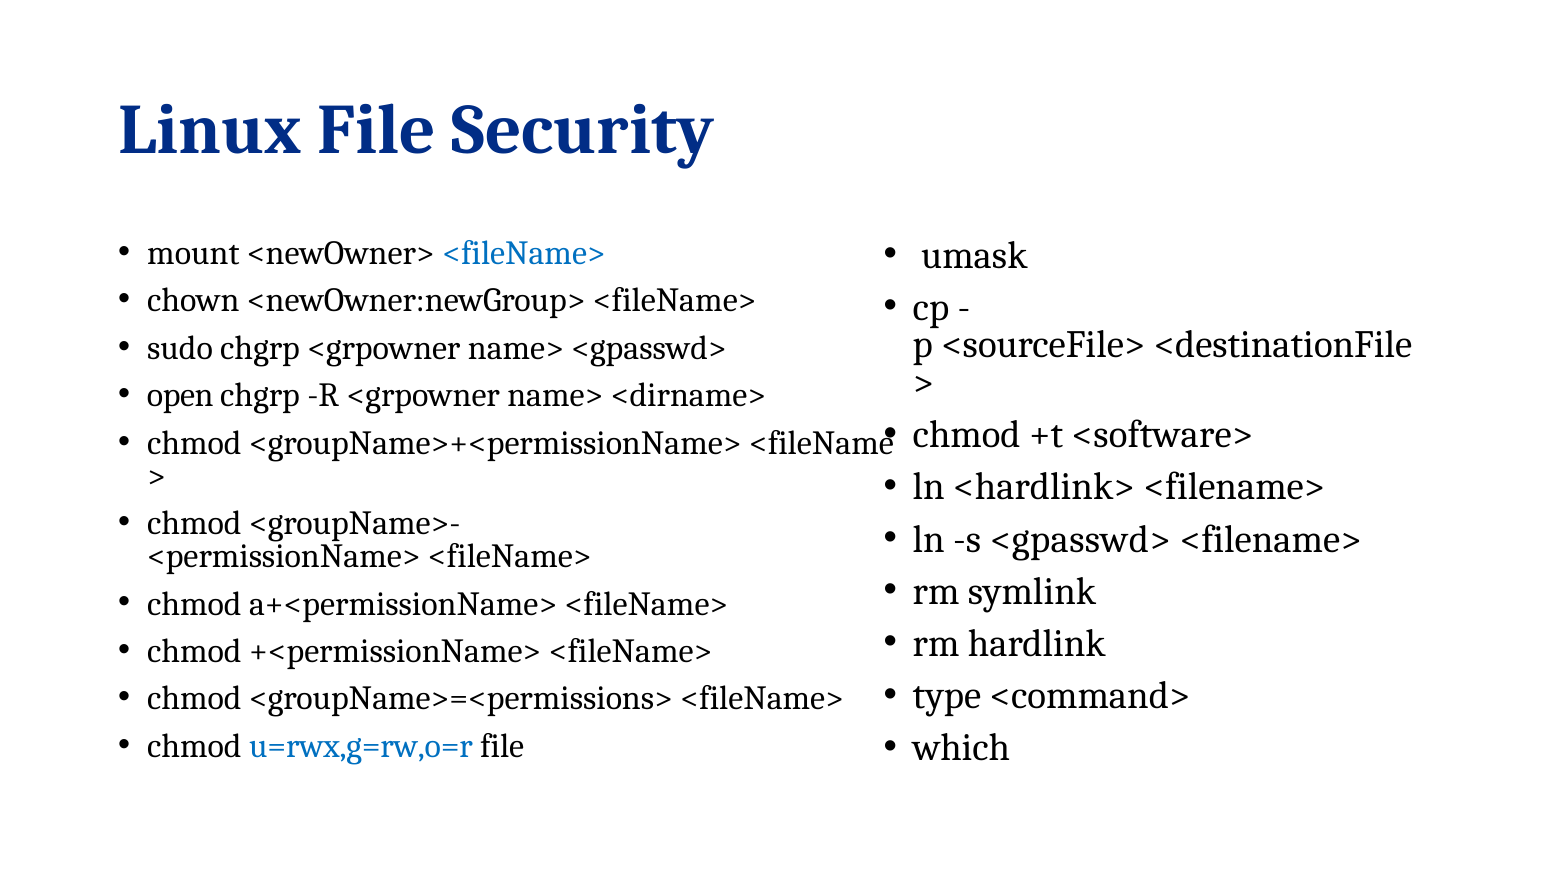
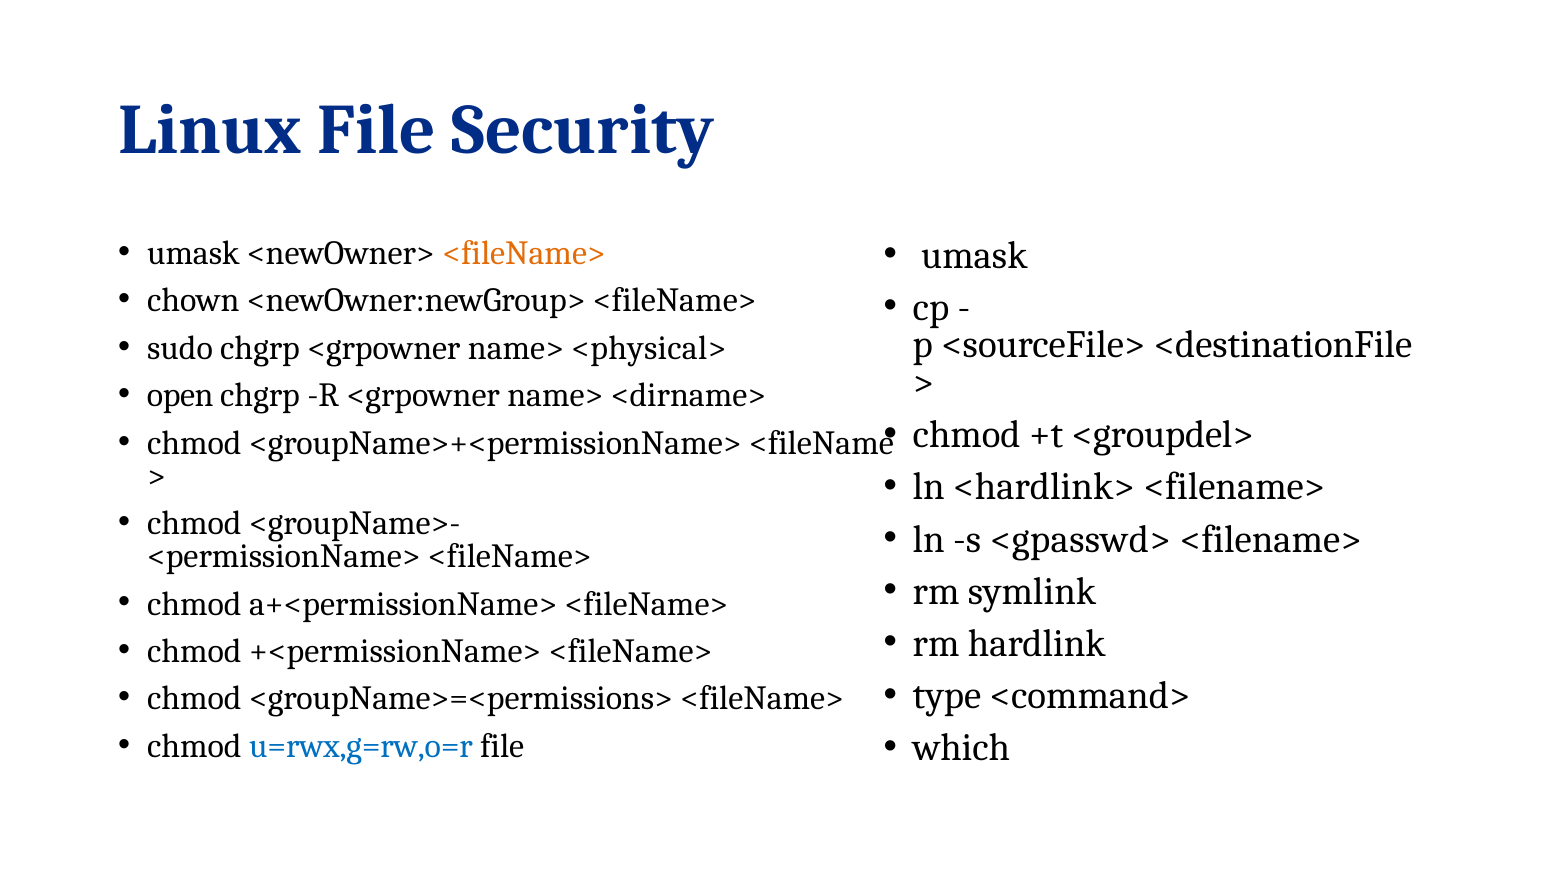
mount at (193, 253): mount -> umask
<fileName> at (524, 253) colour: blue -> orange
name> <gpasswd>: <gpasswd> -> <physical>
<software>: <software> -> <groupdel>
